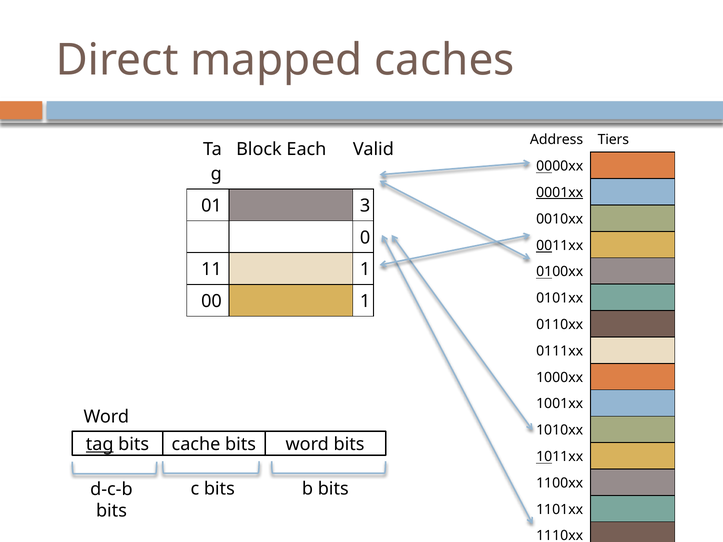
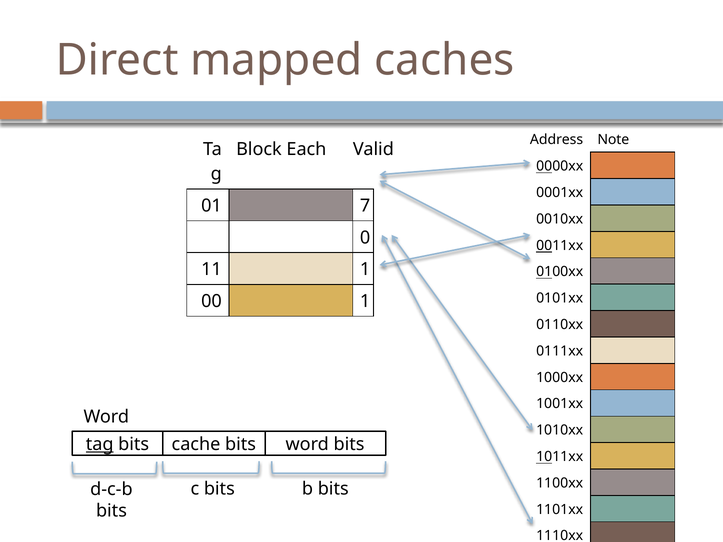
Tiers: Tiers -> Note
0001xx underline: present -> none
3: 3 -> 7
